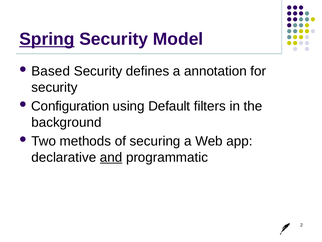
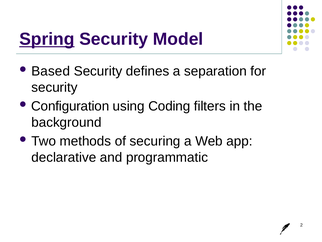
annotation: annotation -> separation
Default: Default -> Coding
and underline: present -> none
